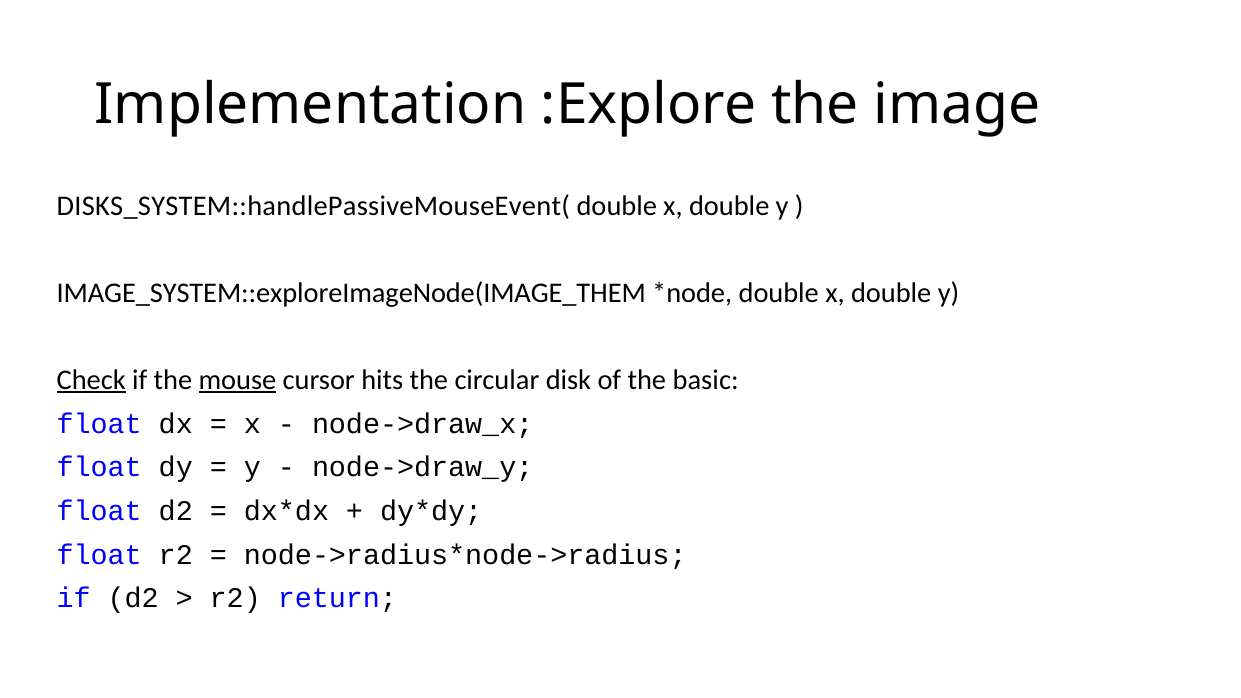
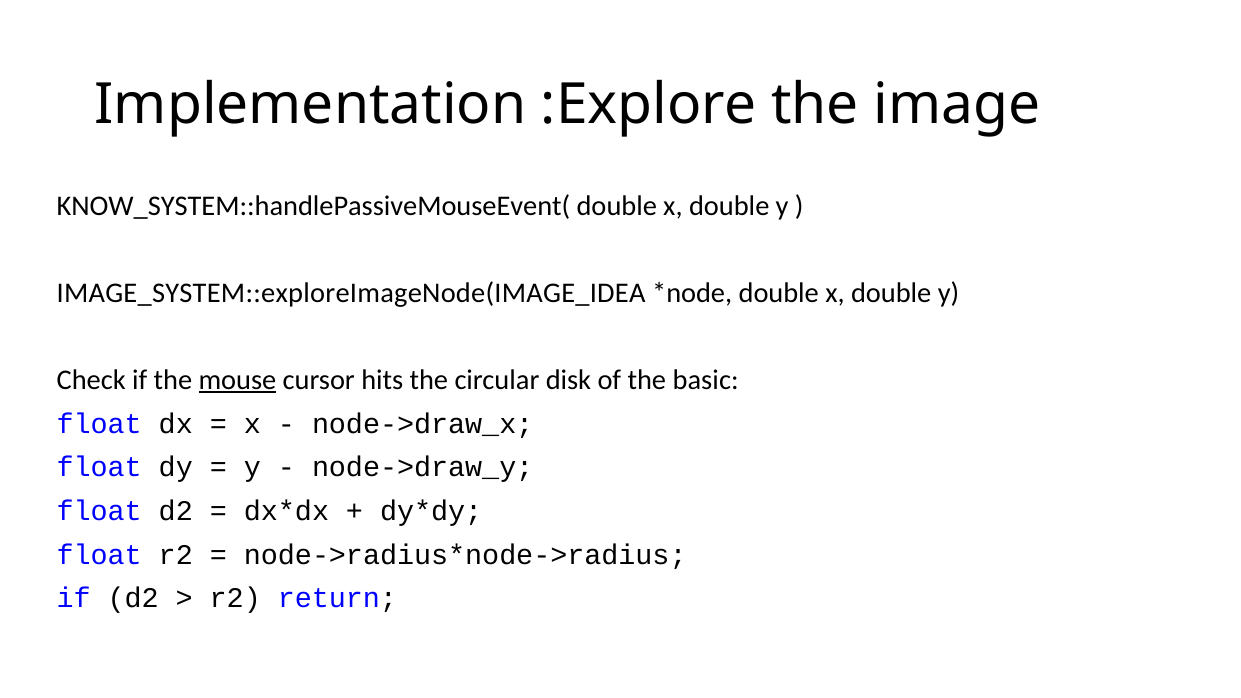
DISKS_SYSTEM::handlePassiveMouseEvent(: DISKS_SYSTEM::handlePassiveMouseEvent( -> KNOW_SYSTEM::handlePassiveMouseEvent(
IMAGE_SYSTEM::exploreImageNode(IMAGE_THEM: IMAGE_SYSTEM::exploreImageNode(IMAGE_THEM -> IMAGE_SYSTEM::exploreImageNode(IMAGE_IDEA
Check underline: present -> none
